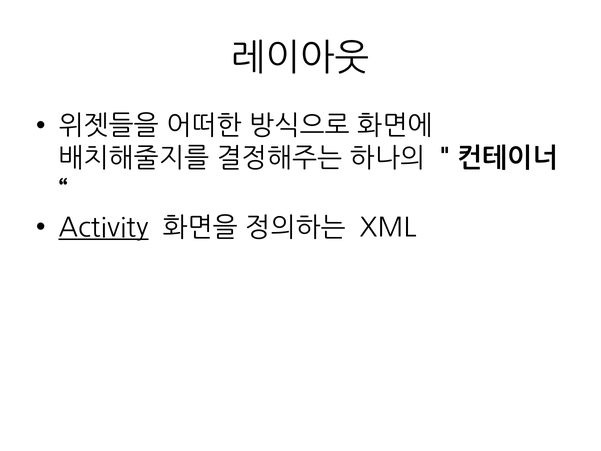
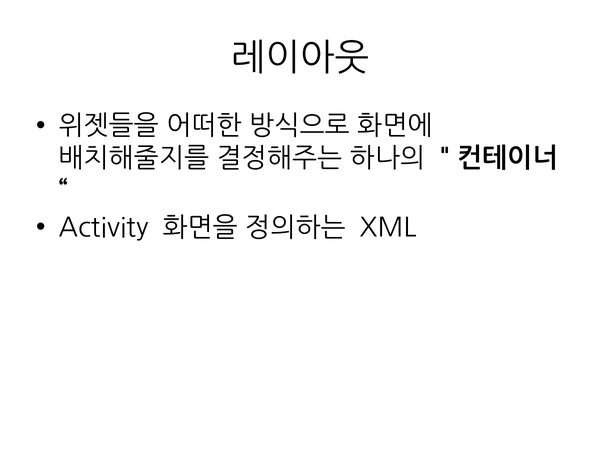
Activity underline: present -> none
